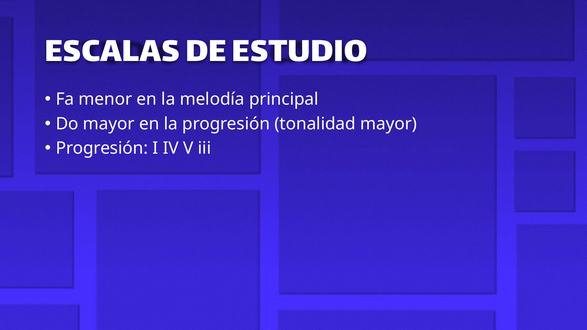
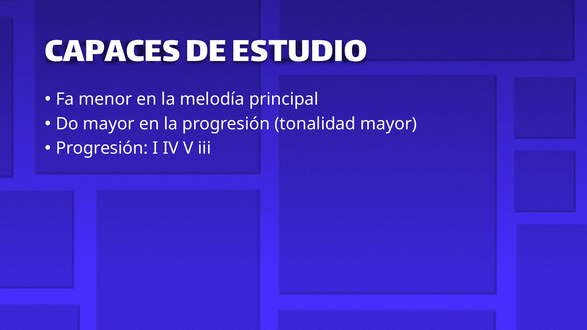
ESCALAS: ESCALAS -> CAPACES
